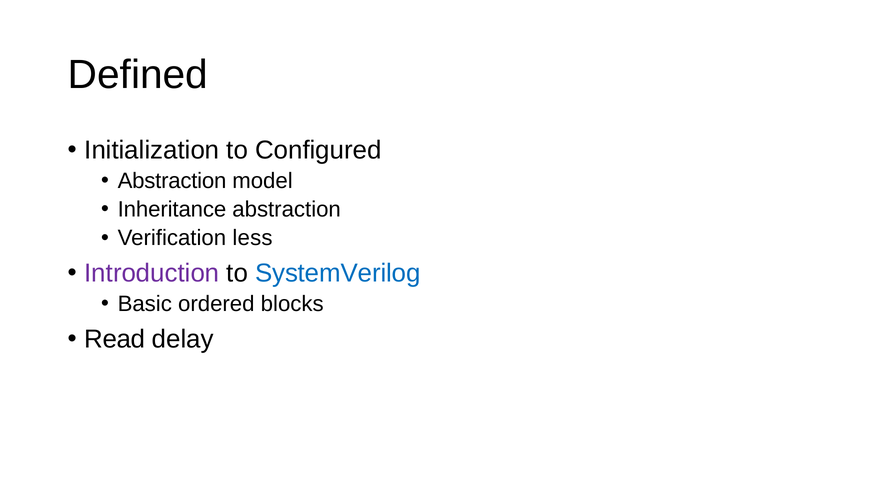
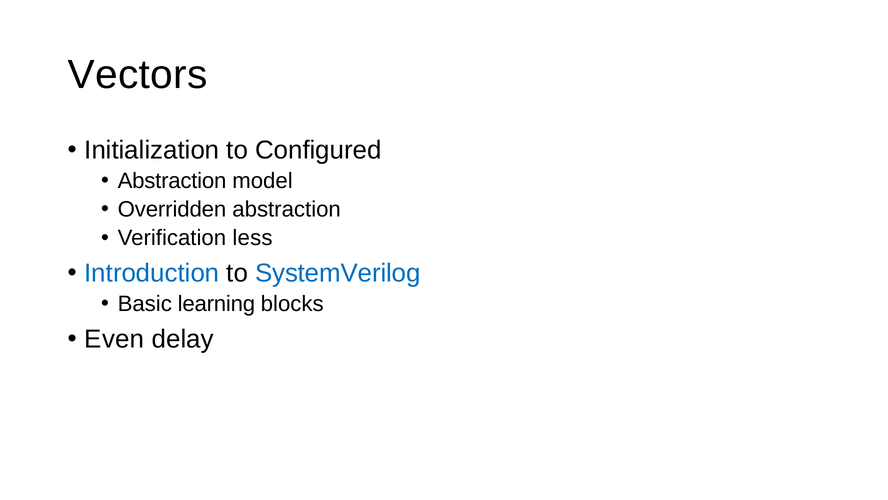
Defined: Defined -> Vectors
Inheritance: Inheritance -> Overridden
Introduction colour: purple -> blue
ordered: ordered -> learning
Read: Read -> Even
